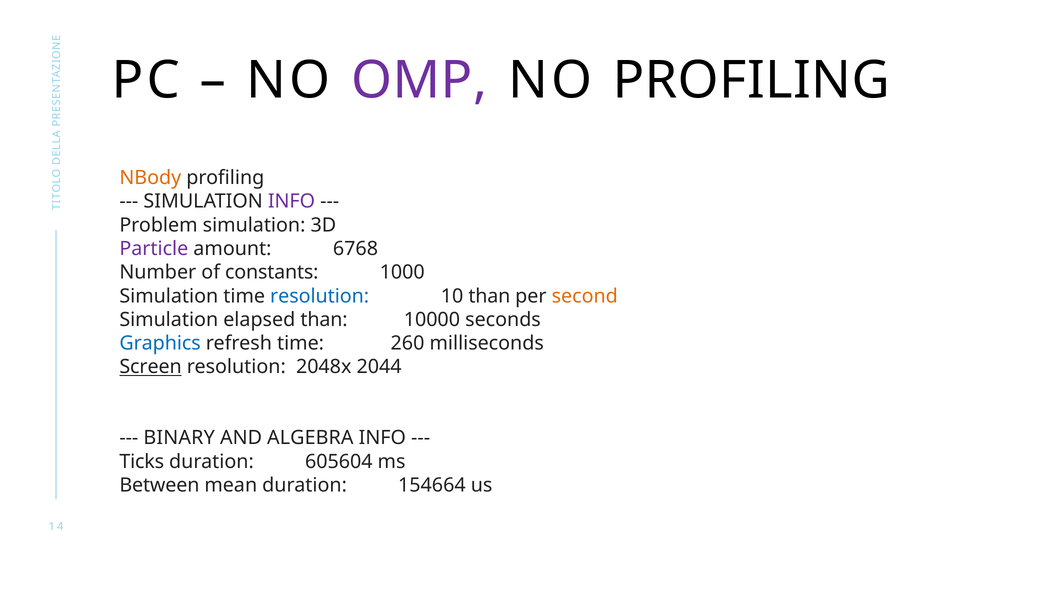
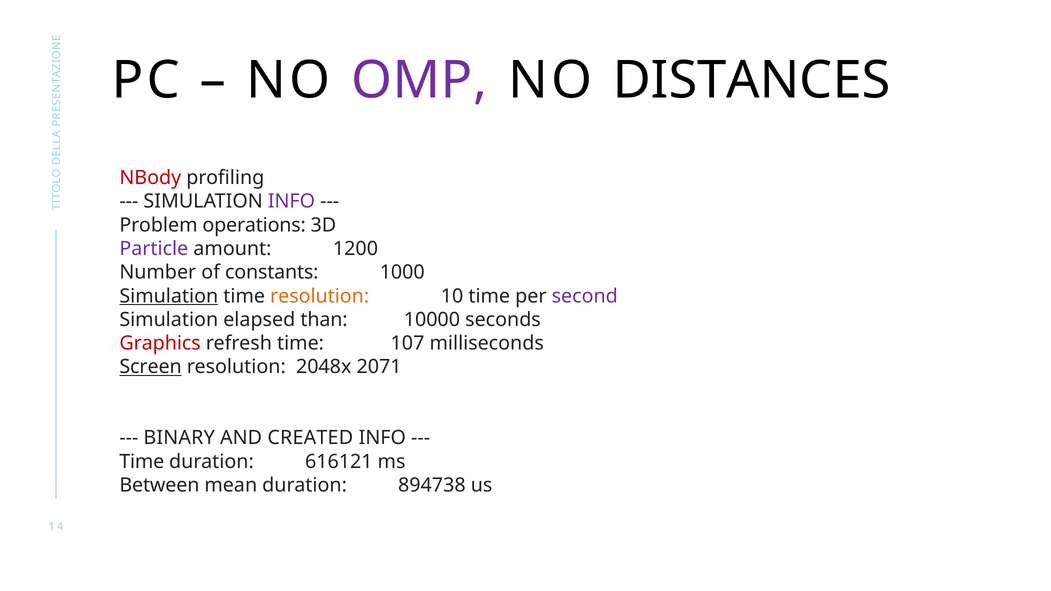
NO PROFILING: PROFILING -> DISTANCES
NBody colour: orange -> red
Problem simulation: simulation -> operations
6768: 6768 -> 1200
Simulation at (169, 296) underline: none -> present
resolution at (320, 296) colour: blue -> orange
10 than: than -> time
second colour: orange -> purple
Graphics colour: blue -> red
260: 260 -> 107
2044: 2044 -> 2071
ALGEBRA: ALGEBRA -> CREATED
Ticks at (142, 462): Ticks -> Time
605604: 605604 -> 616121
154664: 154664 -> 894738
